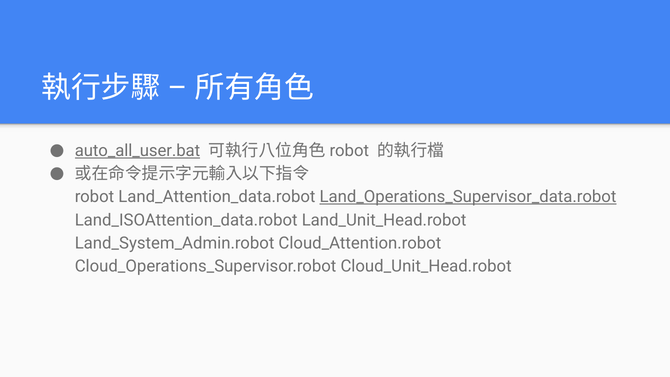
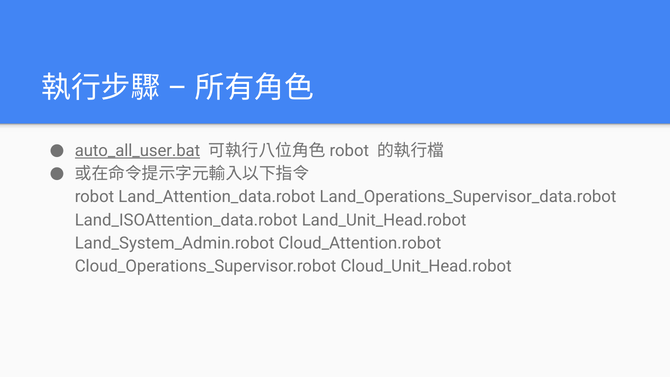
Land_Operations_Supervisor_data.robot underline: present -> none
